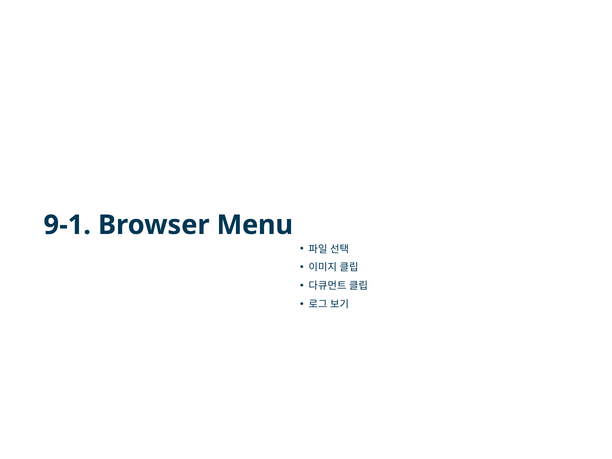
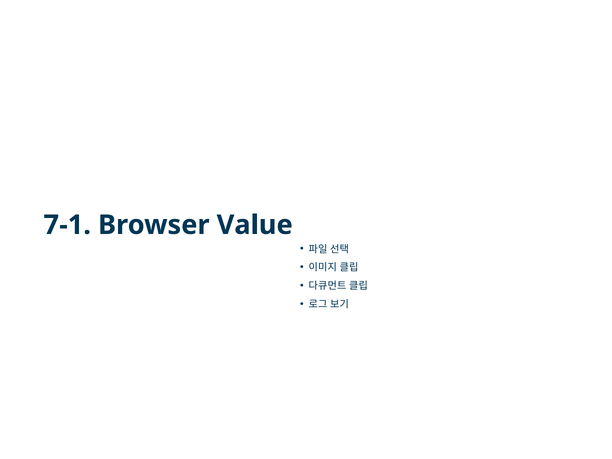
9-1: 9-1 -> 7-1
Menu: Menu -> Value
